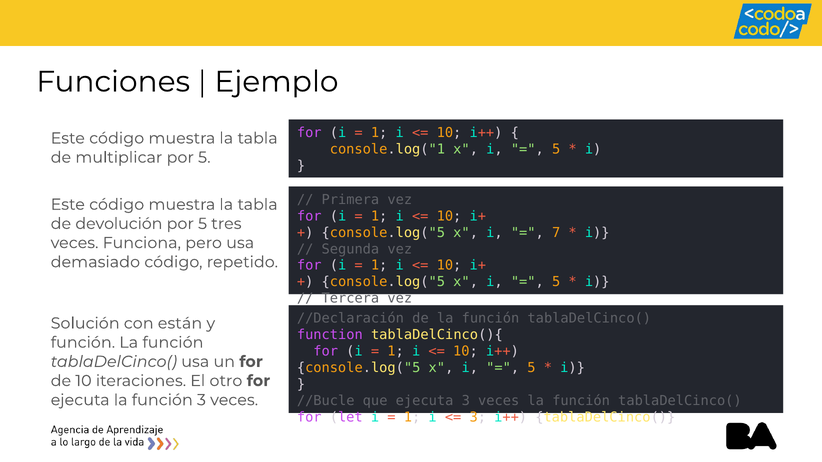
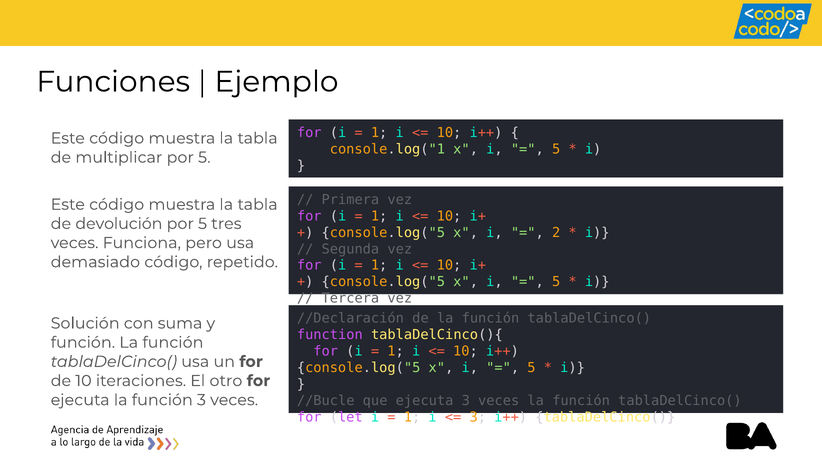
7: 7 -> 2
están: están -> suma
